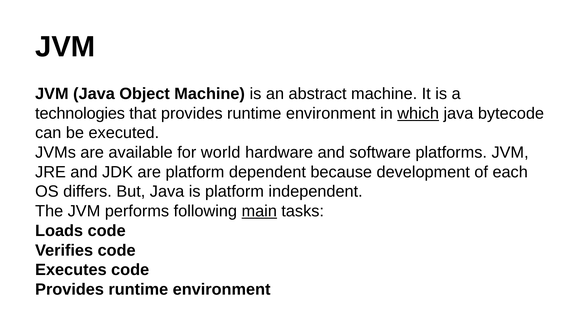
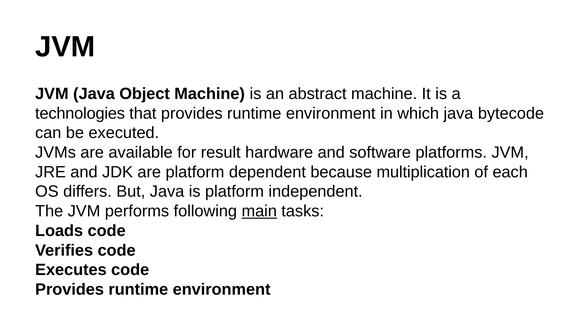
which underline: present -> none
world: world -> result
development: development -> multiplication
